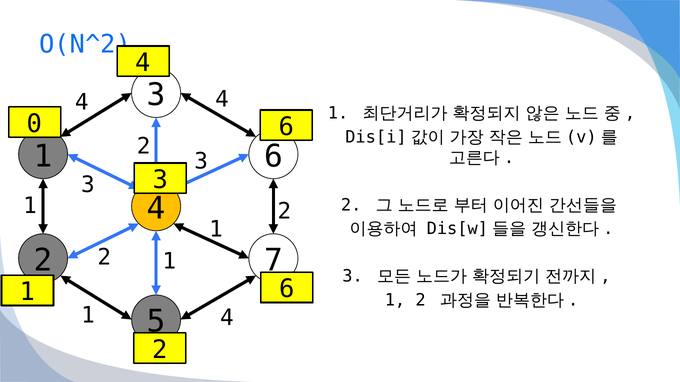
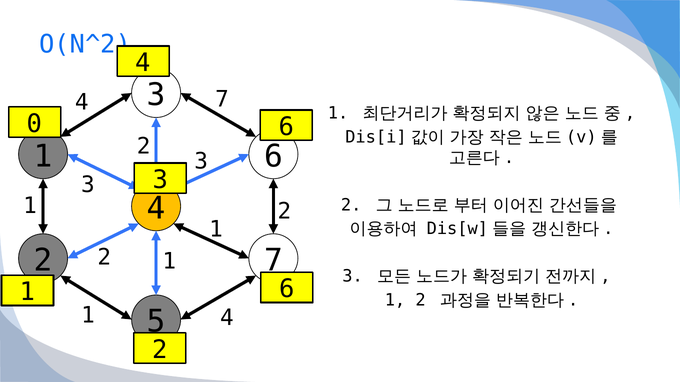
4 4: 4 -> 7
